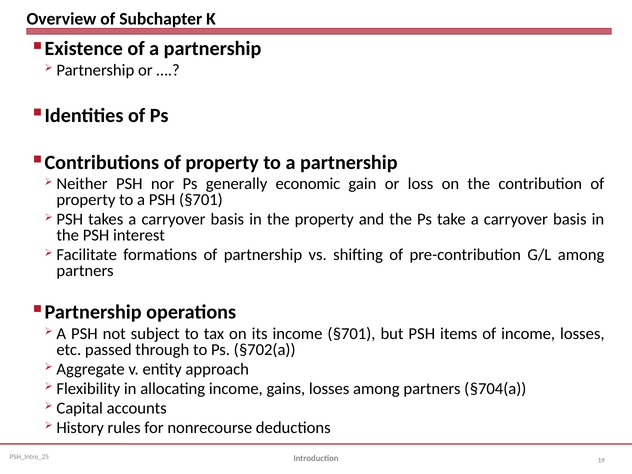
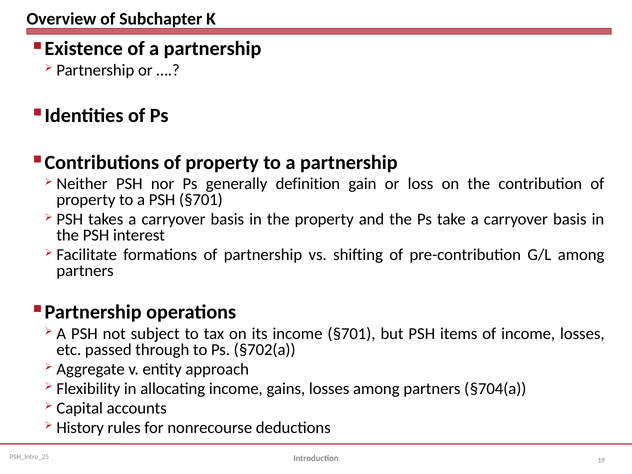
economic: economic -> definition
